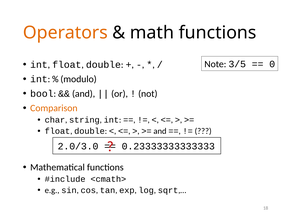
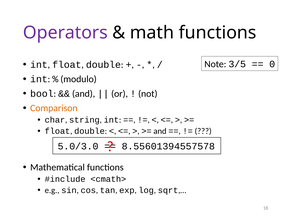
Operators colour: orange -> purple
2.0/3.0: 2.0/3.0 -> 5.0/3.0
0.23333333333333: 0.23333333333333 -> 8.55601394557578
